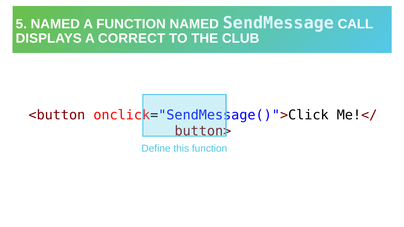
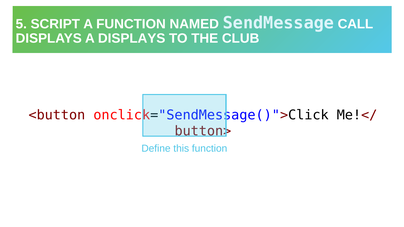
5 NAMED: NAMED -> SCRIPT
A CORRECT: CORRECT -> DISPLAYS
